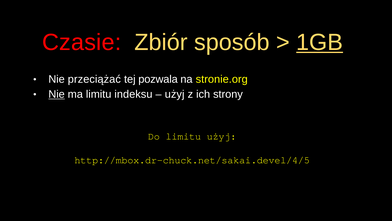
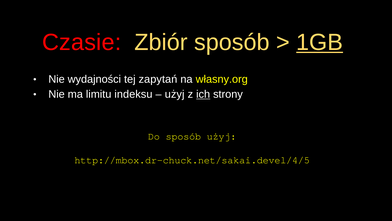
przeciążać: przeciążać -> wydajności
pozwala: pozwala -> zapytań
stronie.org: stronie.org -> własny.org
Nie at (57, 94) underline: present -> none
ich underline: none -> present
Do limitu: limitu -> sposób
